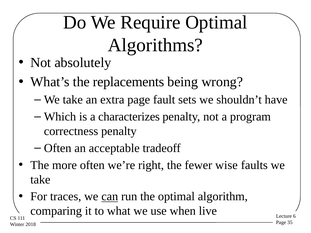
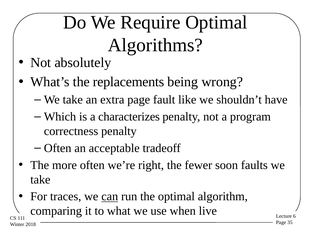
sets: sets -> like
wise: wise -> soon
